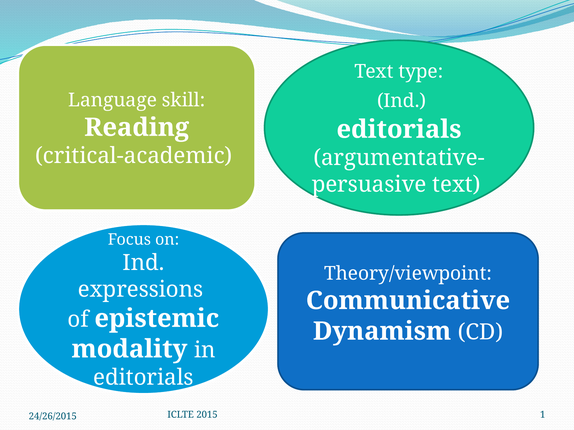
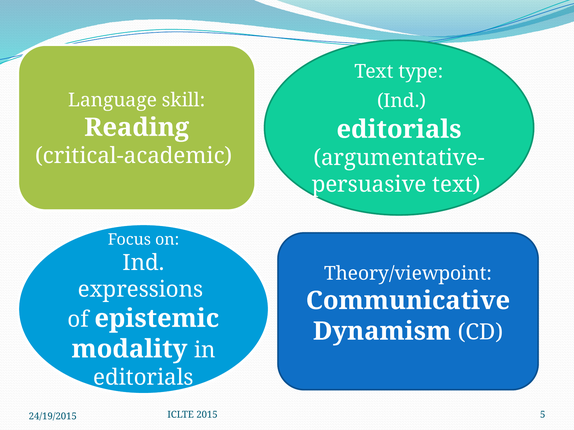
1: 1 -> 5
24/26/2015: 24/26/2015 -> 24/19/2015
